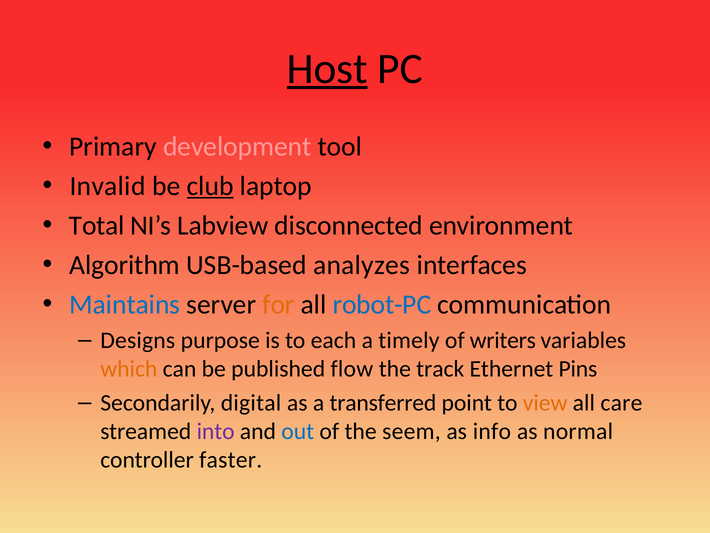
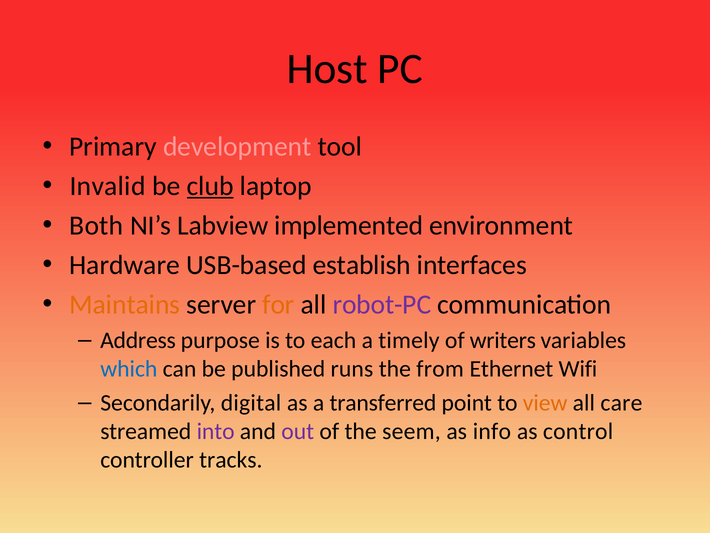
Host underline: present -> none
Total: Total -> Both
disconnected: disconnected -> implemented
Algorithm: Algorithm -> Hardware
analyzes: analyzes -> establish
Maintains colour: blue -> orange
robot-PC colour: blue -> purple
Designs: Designs -> Address
which colour: orange -> blue
flow: flow -> runs
track: track -> from
Pins: Pins -> Wifi
out colour: blue -> purple
normal: normal -> control
faster: faster -> tracks
